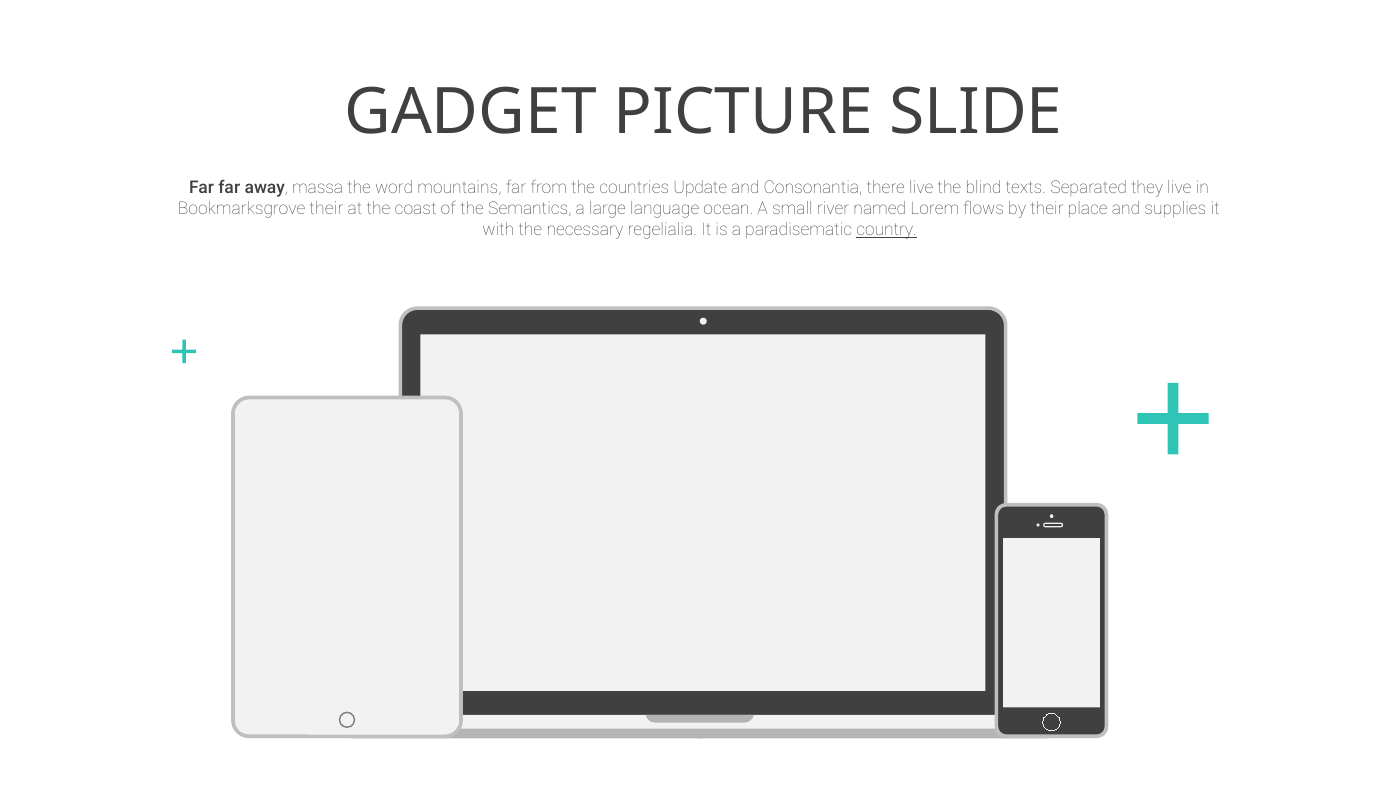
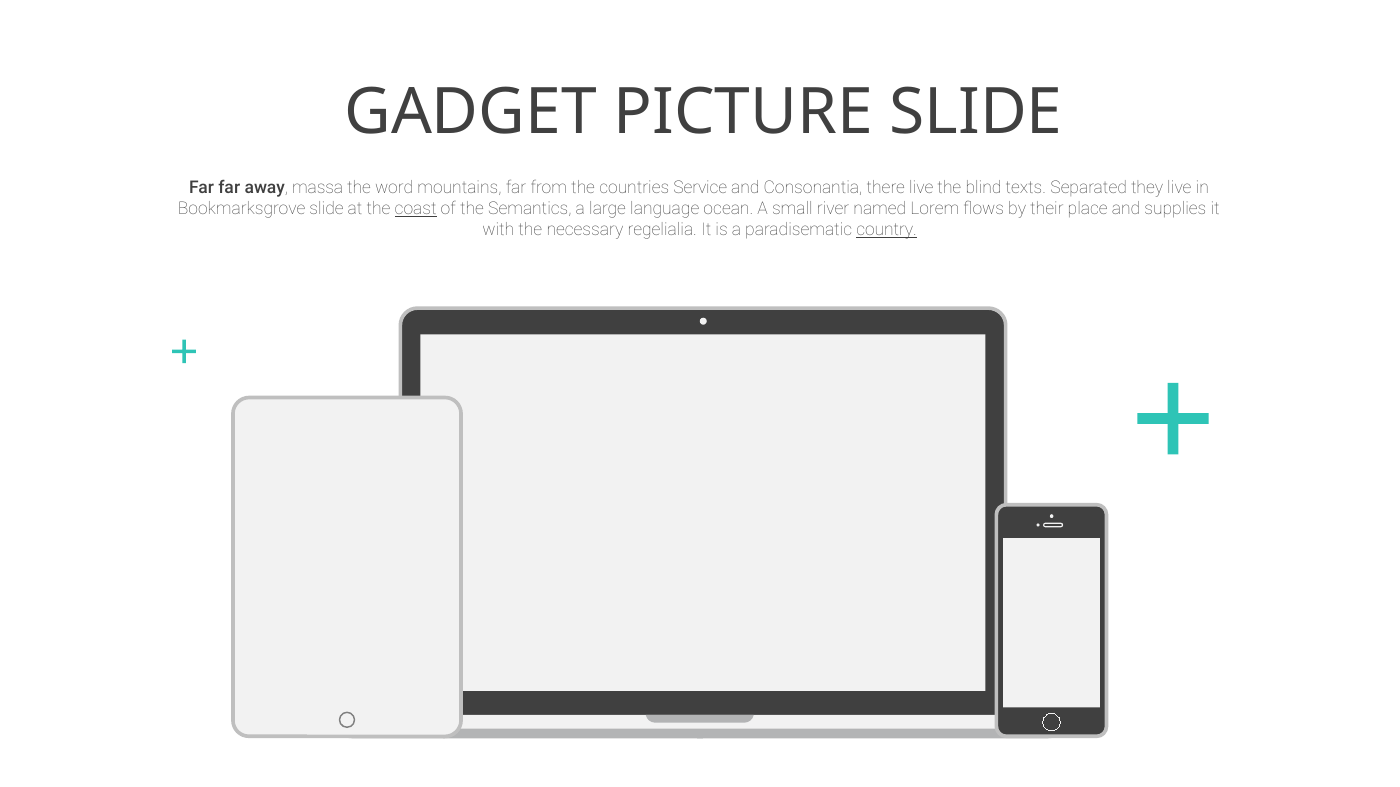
Update: Update -> Service
Bookmarksgrove their: their -> slide
coast underline: none -> present
